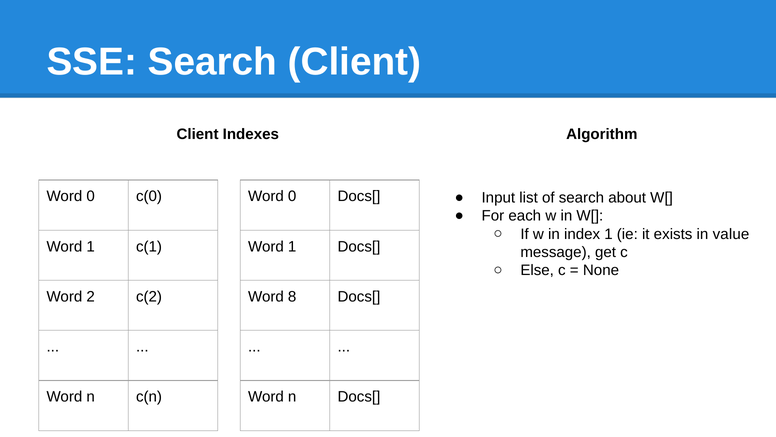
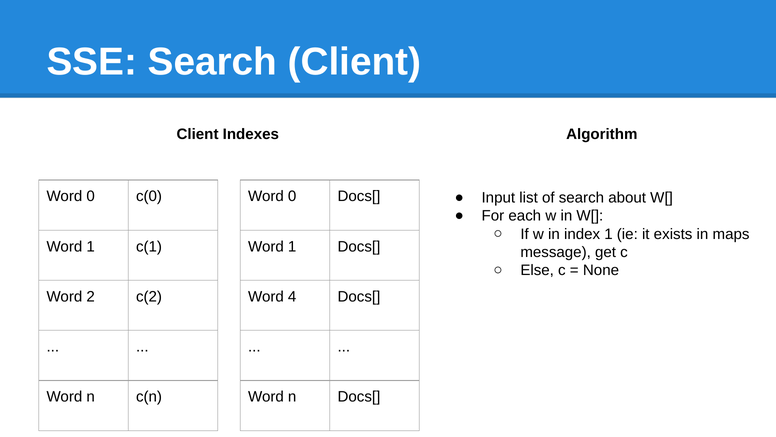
value: value -> maps
8: 8 -> 4
